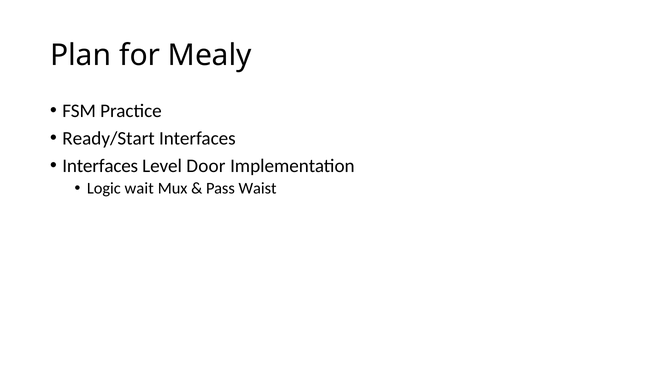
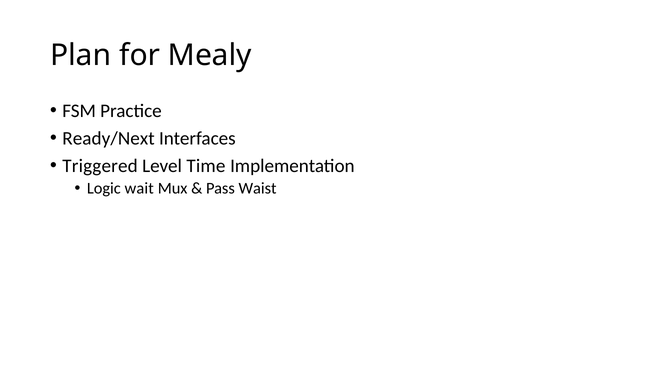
Ready/Start: Ready/Start -> Ready/Next
Interfaces at (100, 166): Interfaces -> Triggered
Door: Door -> Time
